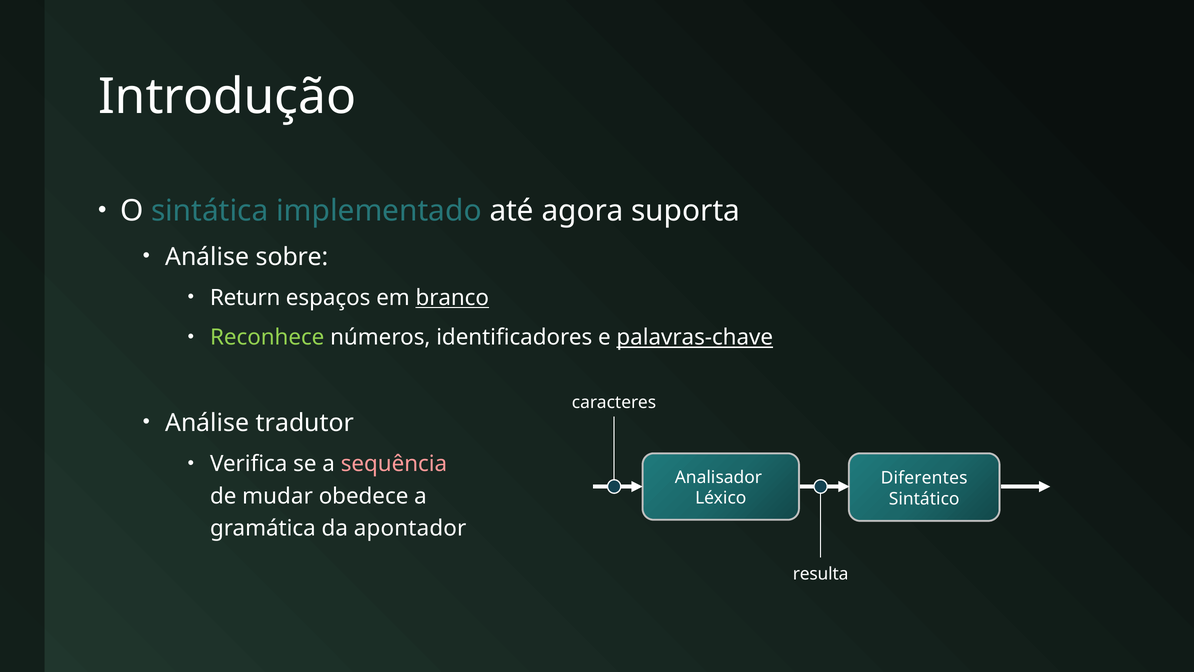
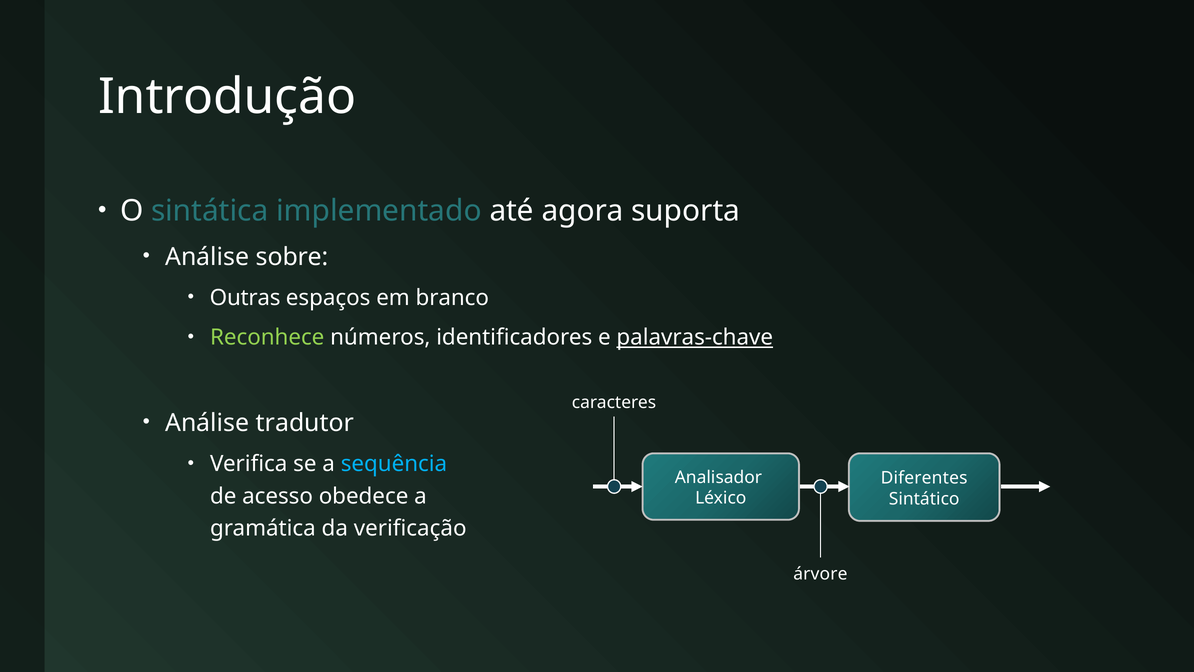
Return: Return -> Outras
branco underline: present -> none
sequência colour: pink -> light blue
mudar: mudar -> acesso
apontador: apontador -> verificação
resulta: resulta -> árvore
